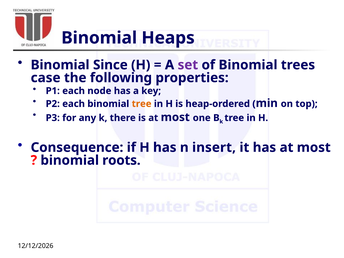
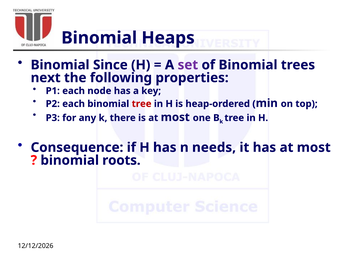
case: case -> next
tree at (142, 104) colour: orange -> red
insert: insert -> needs
